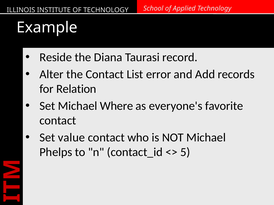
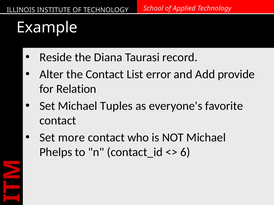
records: records -> provide
Where: Where -> Tuples
value: value -> more
5: 5 -> 6
